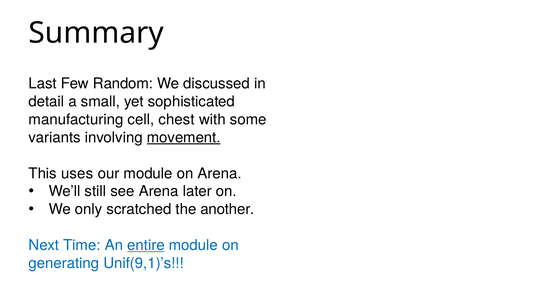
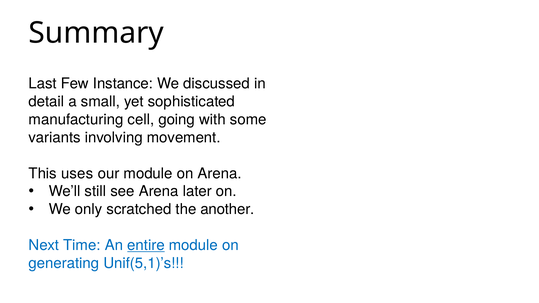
Random: Random -> Instance
chest: chest -> going
movement underline: present -> none
Unif(9,1)’s: Unif(9,1)’s -> Unif(5,1)’s
